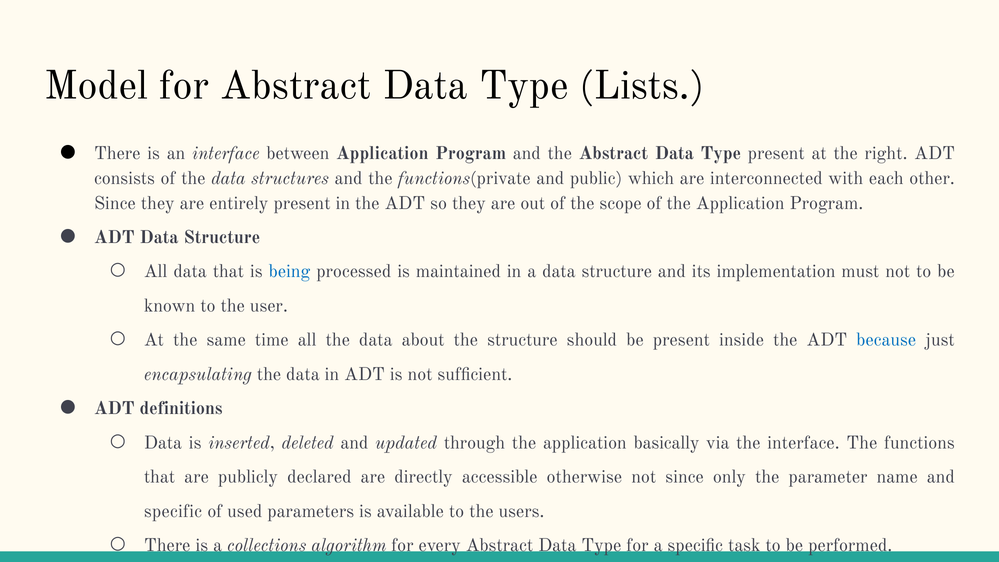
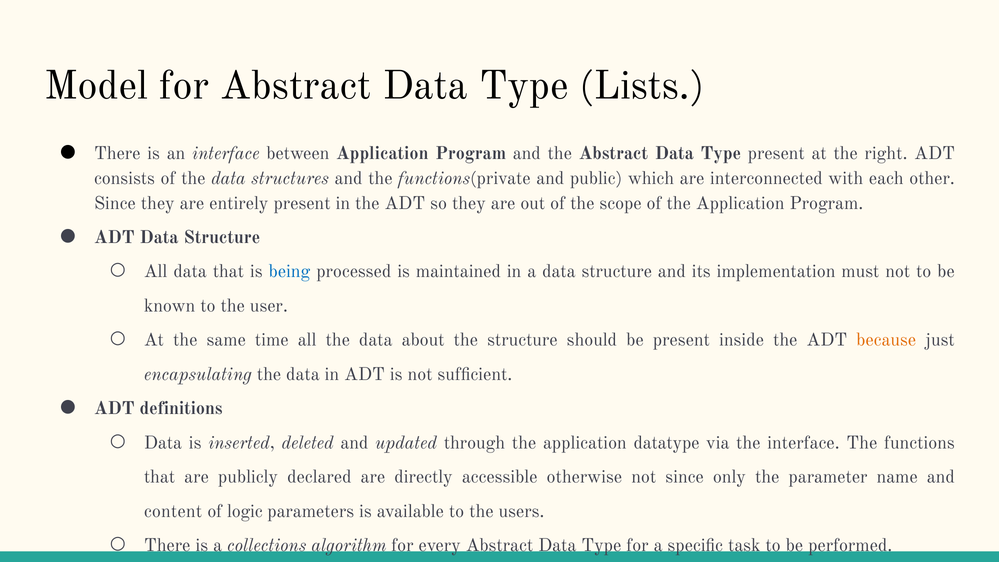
because colour: blue -> orange
basically: basically -> datatype
specific at (173, 511): specific -> content
used: used -> logic
